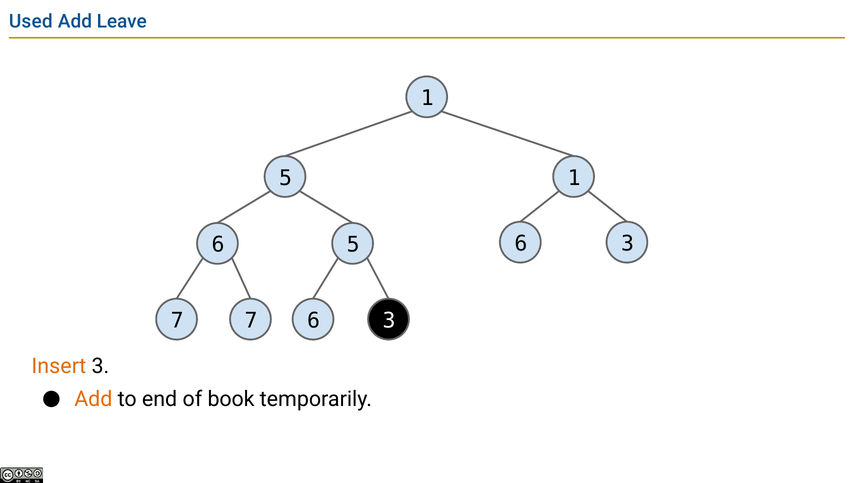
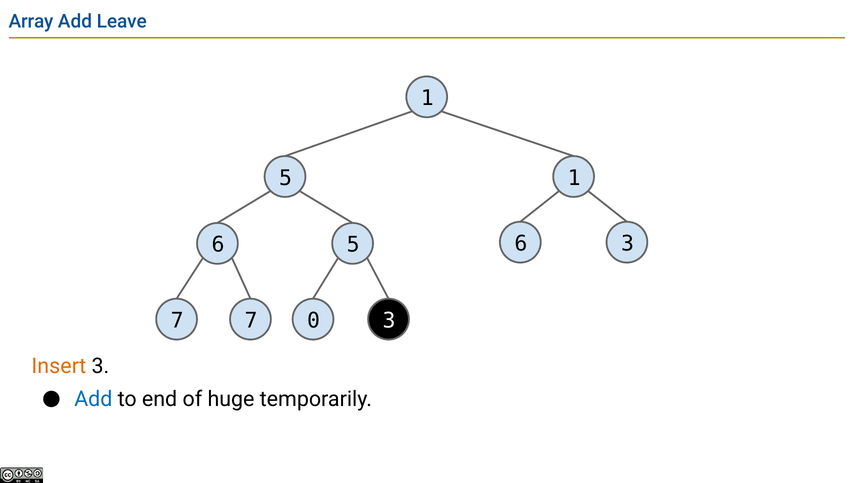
Used: Used -> Array
7 6: 6 -> 0
Add at (93, 399) colour: orange -> blue
book: book -> huge
